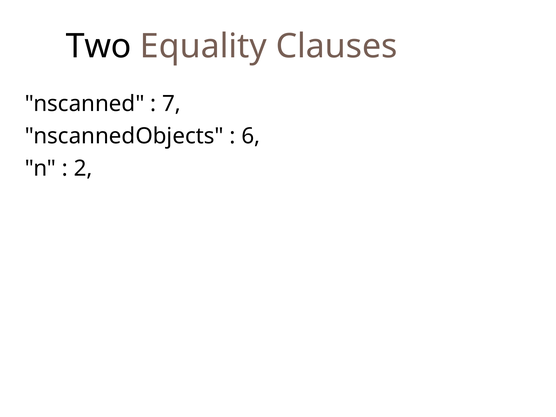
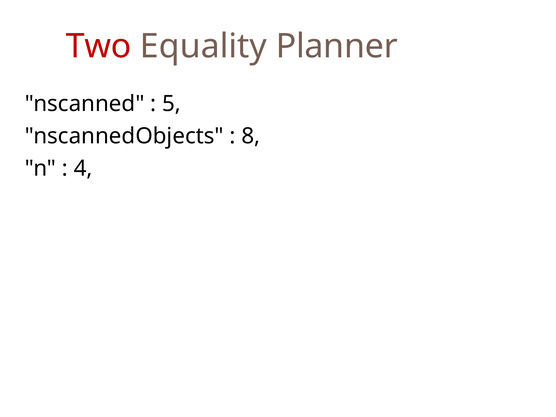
Two colour: black -> red
Clauses: Clauses -> Planner
7: 7 -> 5
6: 6 -> 8
2: 2 -> 4
